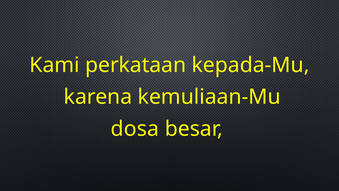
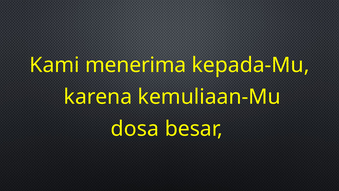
perkataan: perkataan -> menerima
